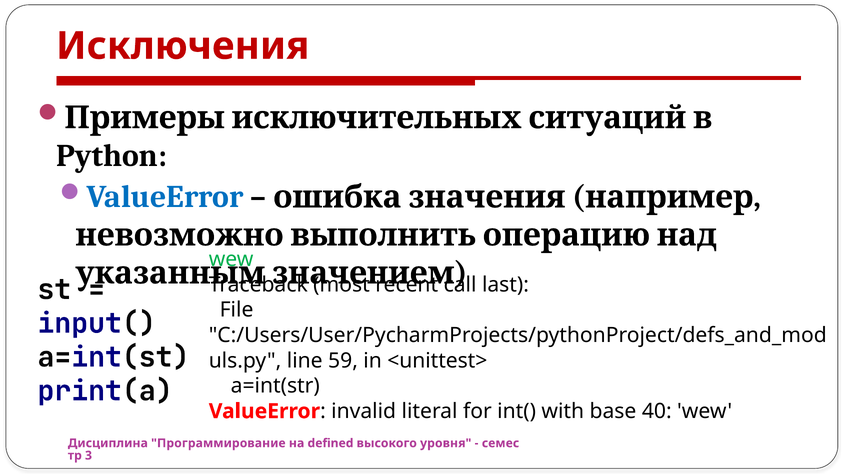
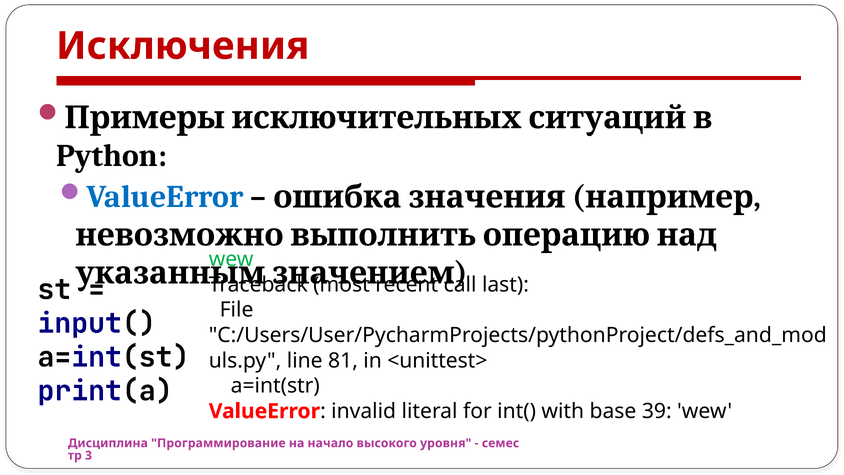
59: 59 -> 81
40: 40 -> 39
defined: defined -> начало
